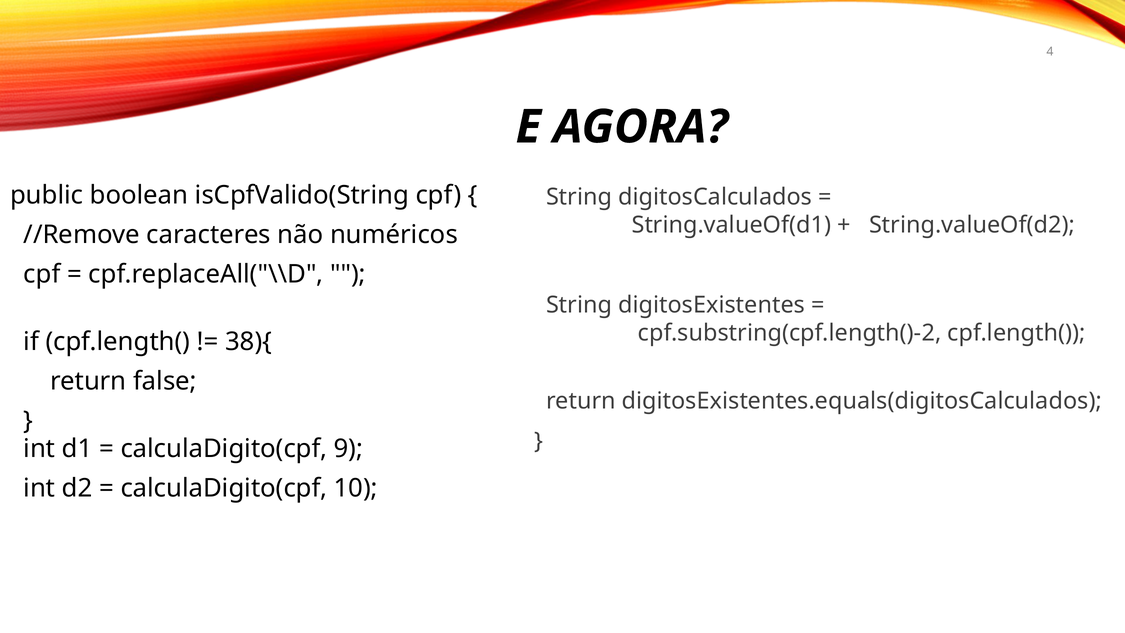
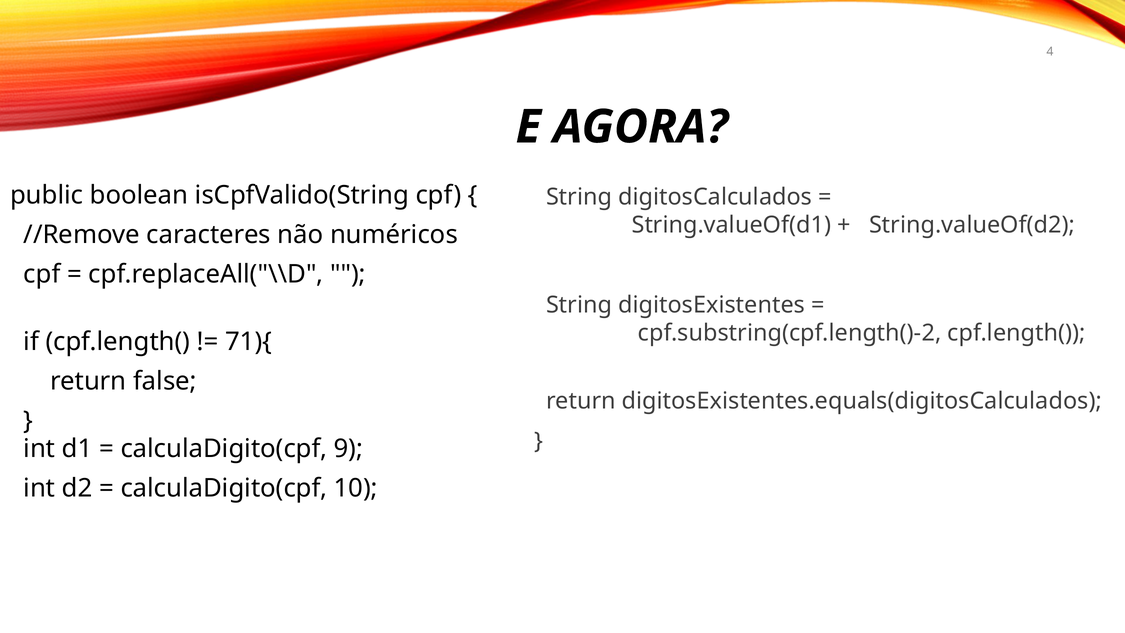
38){: 38){ -> 71){
